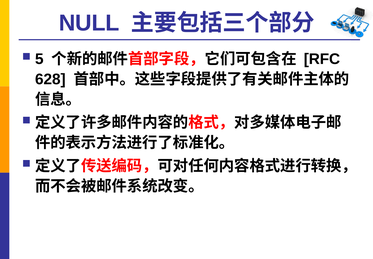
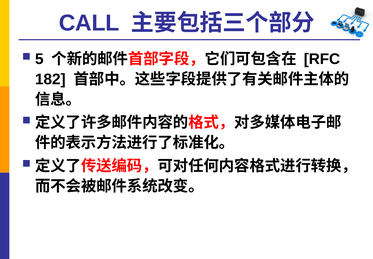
NULL: NULL -> CALL
628: 628 -> 182
